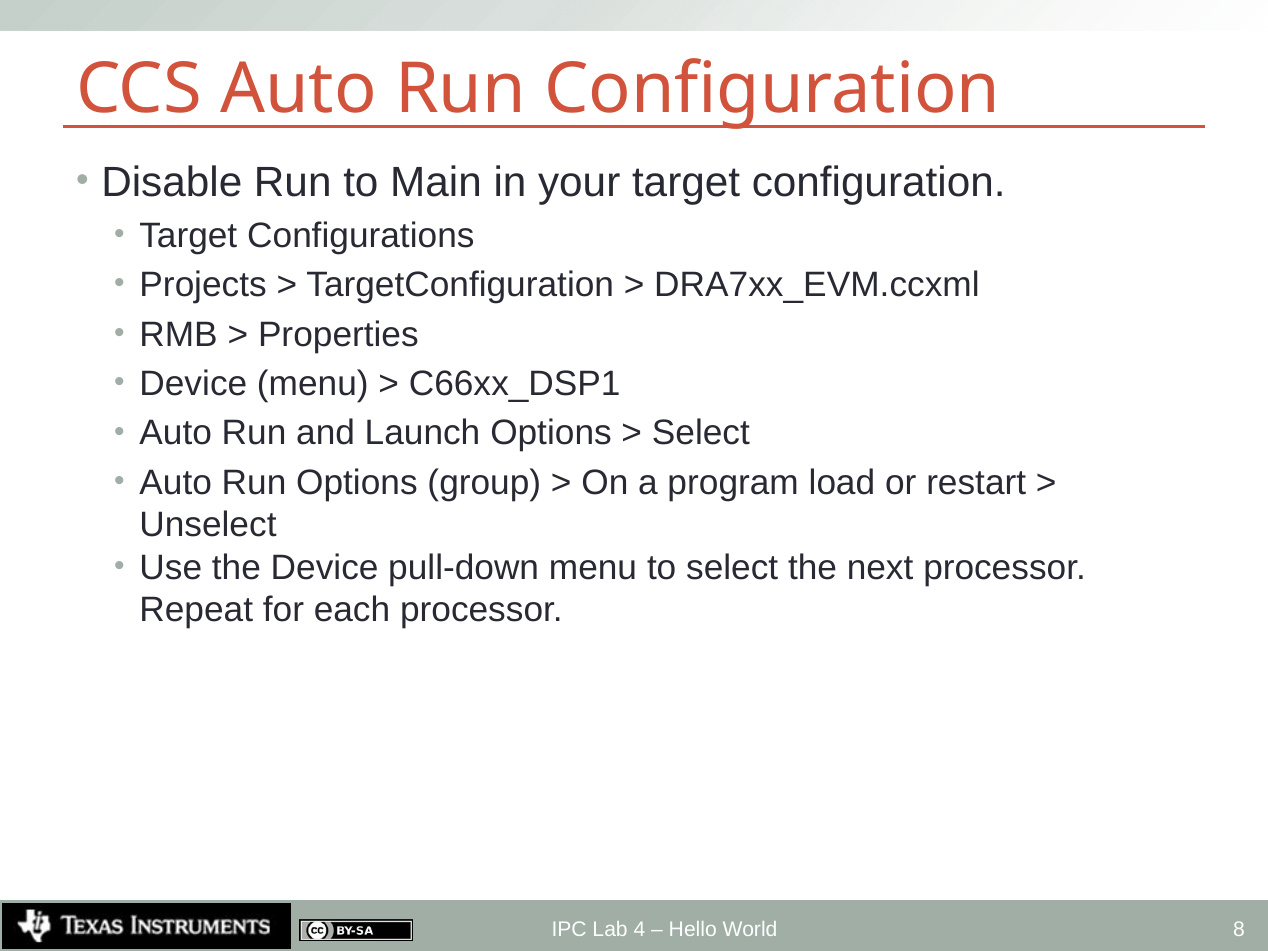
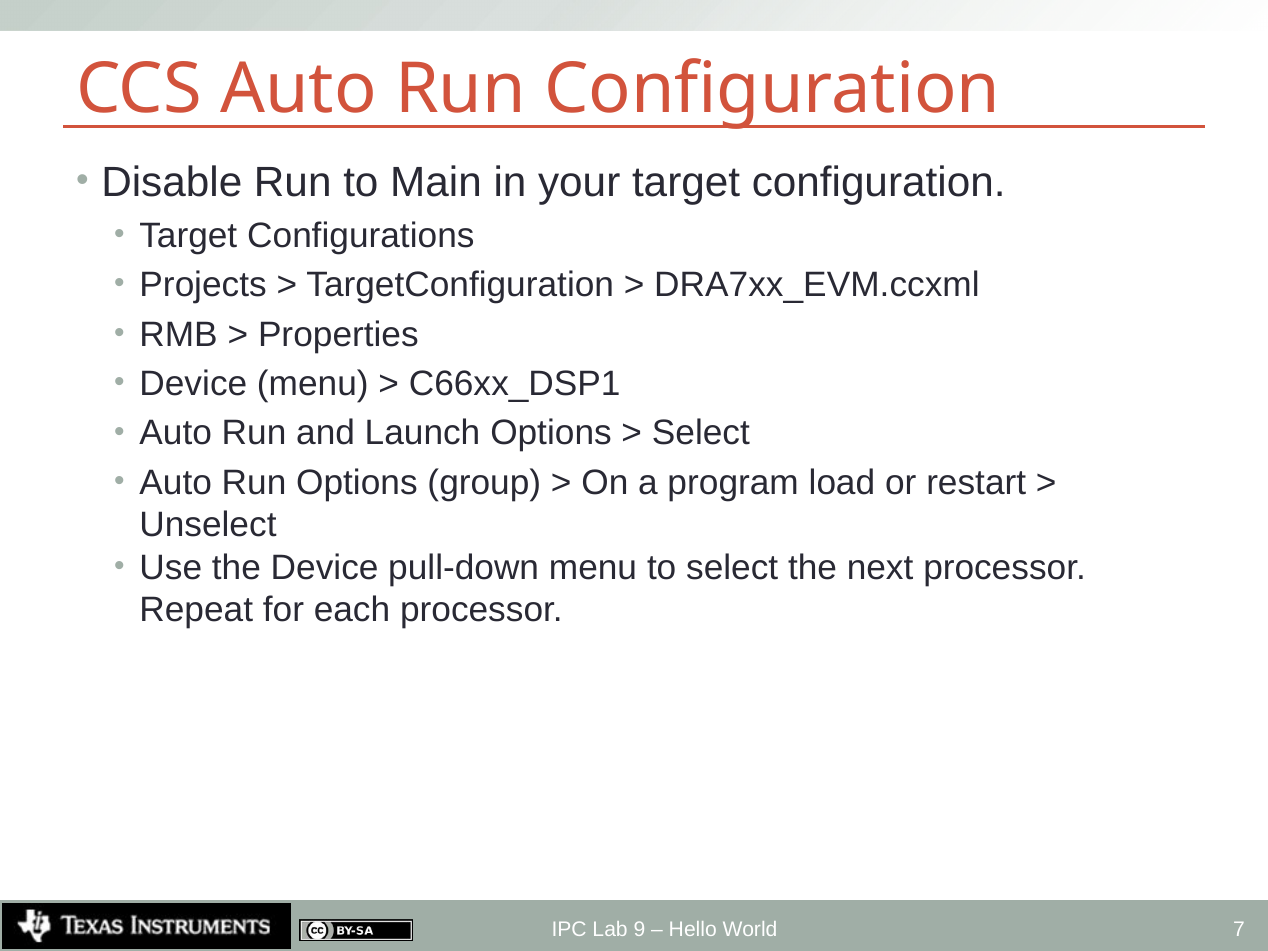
4: 4 -> 9
8: 8 -> 7
